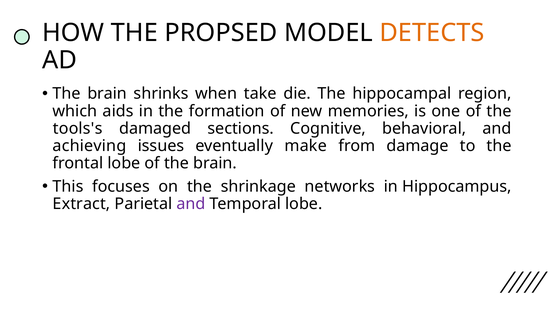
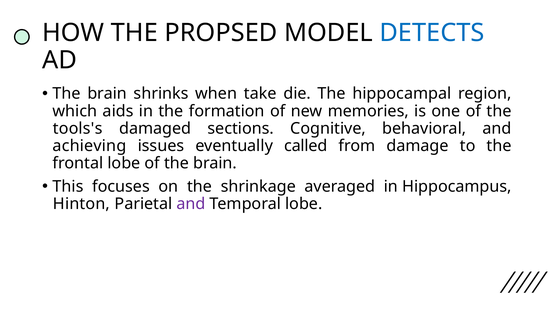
DETECTS colour: orange -> blue
make: make -> called
networks: networks -> averaged
Extract: Extract -> Hinton
